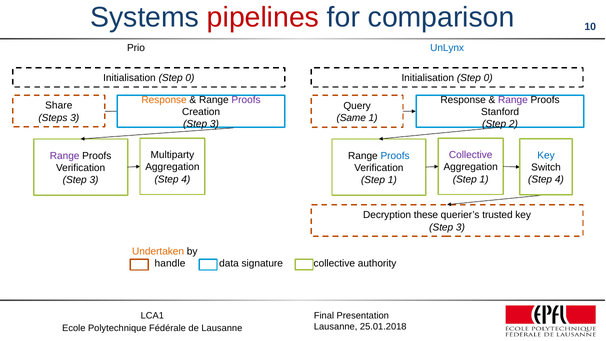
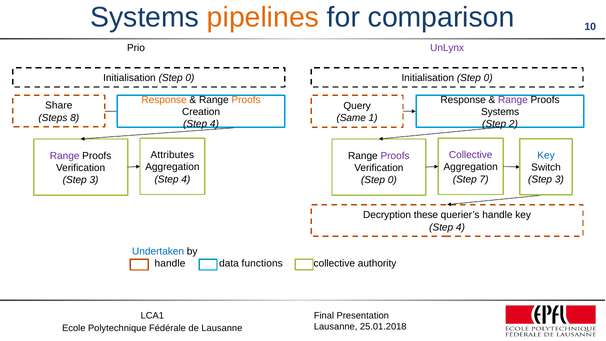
pipelines colour: red -> orange
UnLynx colour: blue -> purple
Proofs at (246, 100) colour: purple -> orange
Stanford at (500, 112): Stanford -> Systems
Steps 3: 3 -> 8
3 at (214, 124): 3 -> 4
Multiparty: Multiparty -> Attributes
Proofs at (395, 156) colour: blue -> purple
1 at (484, 179): 1 -> 7
4 at (559, 180): 4 -> 3
1 at (392, 180): 1 -> 0
querier’s trusted: trusted -> handle
3 at (460, 227): 3 -> 4
Undertaken colour: orange -> blue
signature: signature -> functions
